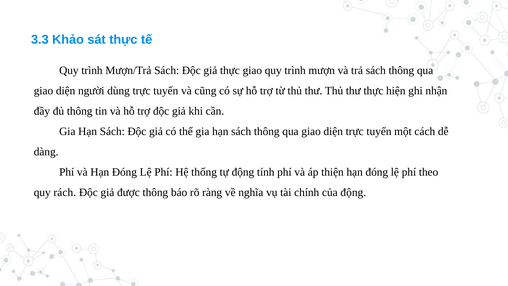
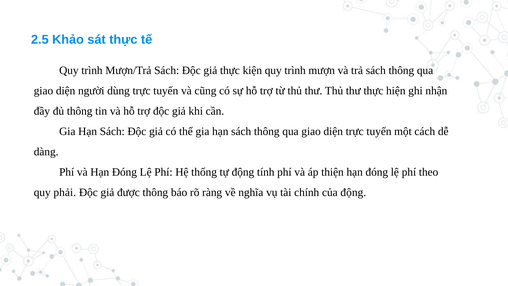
3.3: 3.3 -> 2.5
thực giao: giao -> kiện
rách: rách -> phải
